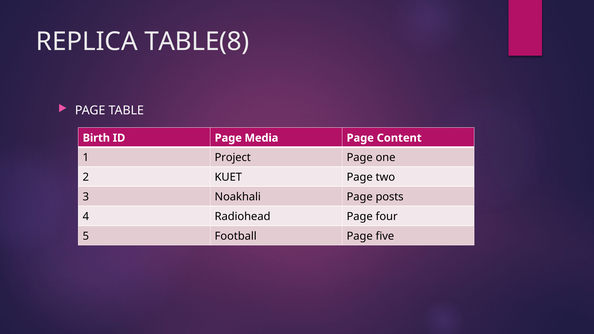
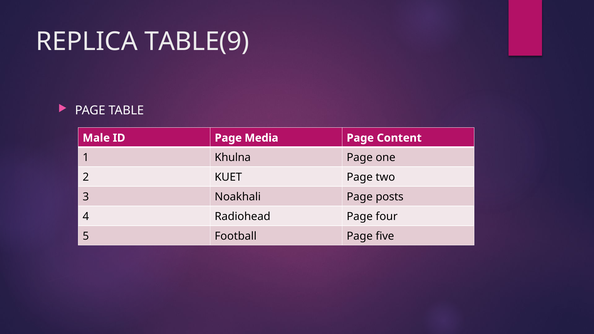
TABLE(8: TABLE(8 -> TABLE(9
Birth: Birth -> Male
Project: Project -> Khulna
